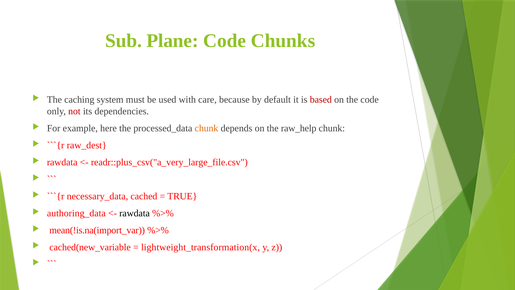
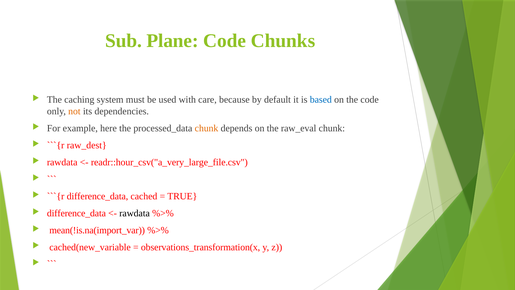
based colour: red -> blue
not colour: red -> orange
raw_help: raw_help -> raw_eval
readr::plus_csv("a_very_large_file.csv: readr::plus_csv("a_very_large_file.csv -> readr::hour_csv("a_very_large_file.csv
necessary_data at (97, 196): necessary_data -> difference_data
authoring_data at (76, 213): authoring_data -> difference_data
lightweight_transformation(x: lightweight_transformation(x -> observations_transformation(x
